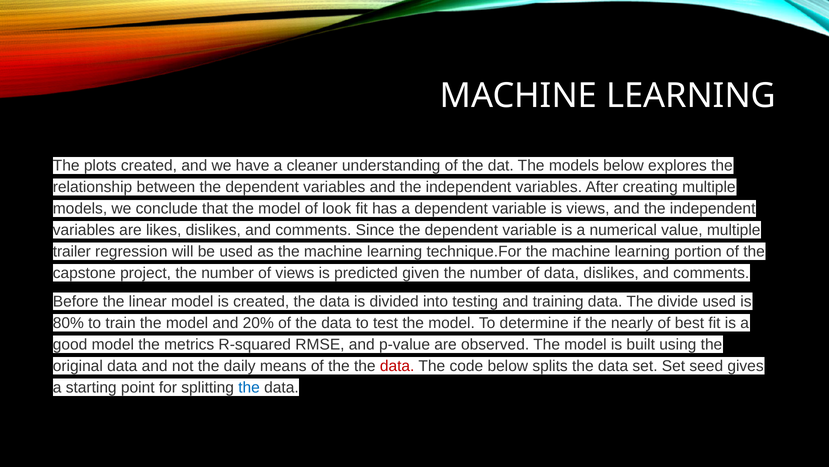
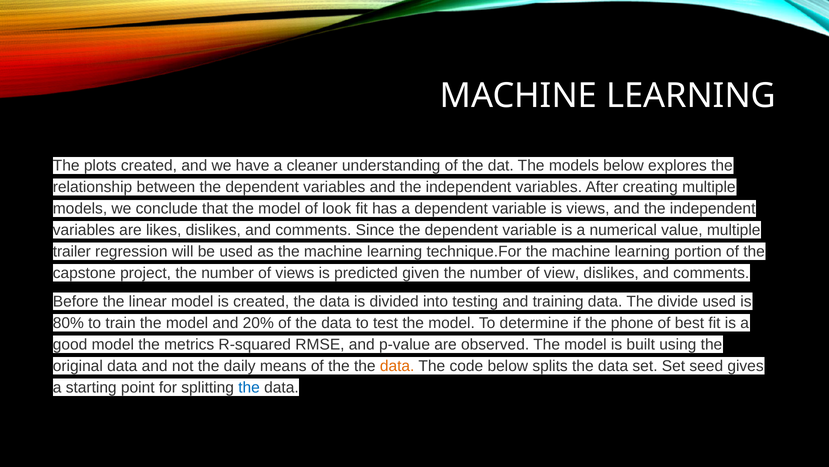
of data: data -> view
nearly: nearly -> phone
data at (397, 365) colour: red -> orange
